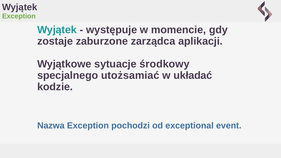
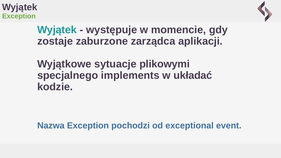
środkowy: środkowy -> plikowymi
utożsamiać: utożsamiać -> implements
